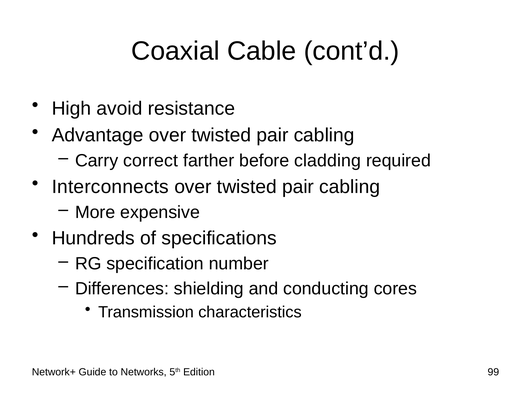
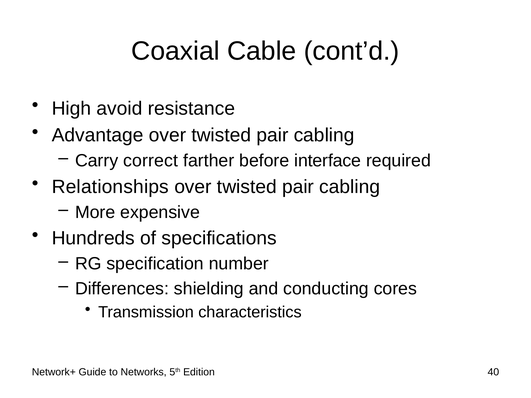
cladding: cladding -> interface
Interconnects: Interconnects -> Relationships
99: 99 -> 40
